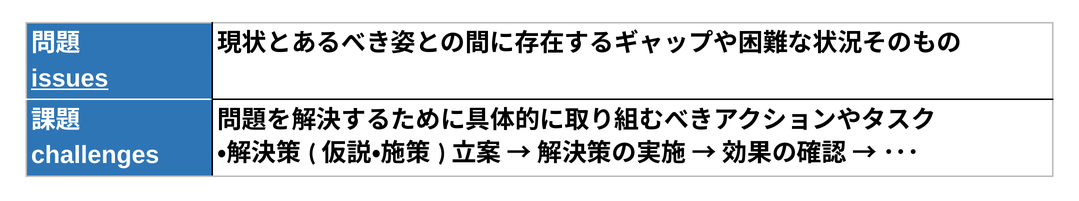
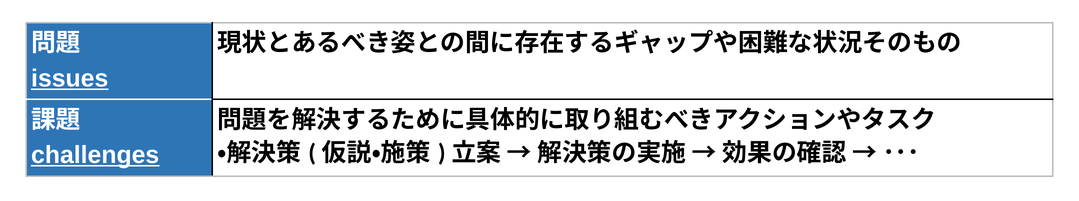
challenges underline: none -> present
